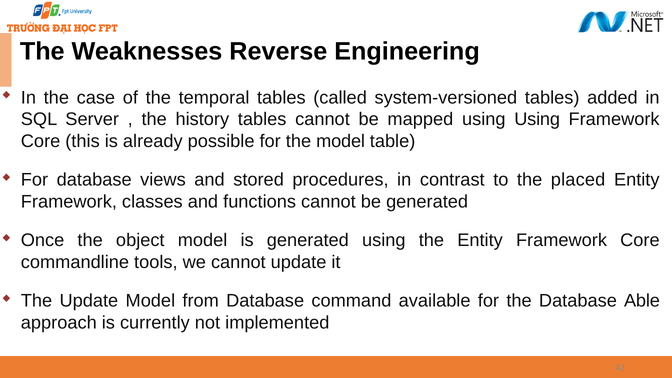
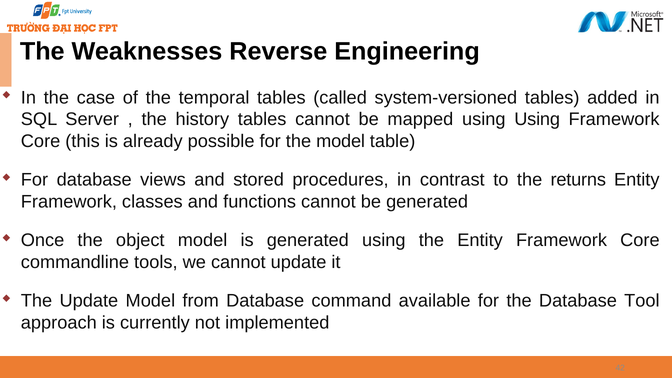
placed: placed -> returns
Able: Able -> Tool
